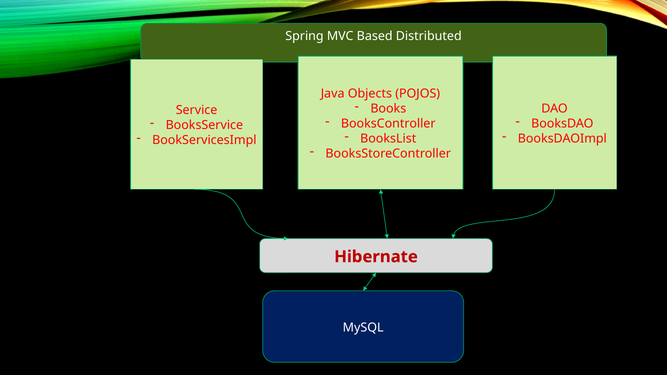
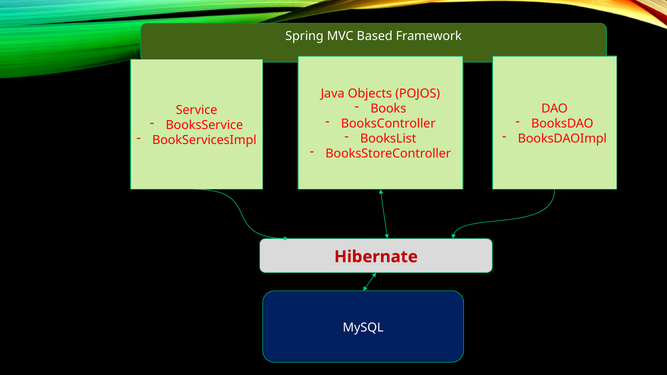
Distributed: Distributed -> Framework
